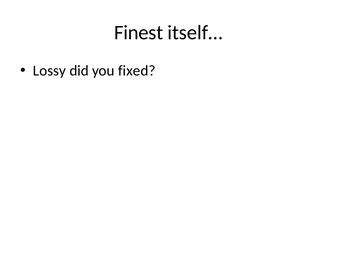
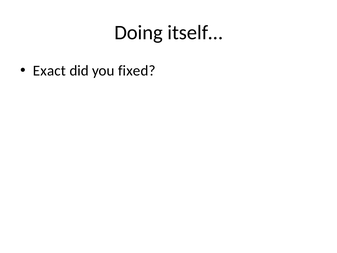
Finest: Finest -> Doing
Lossy: Lossy -> Exact
